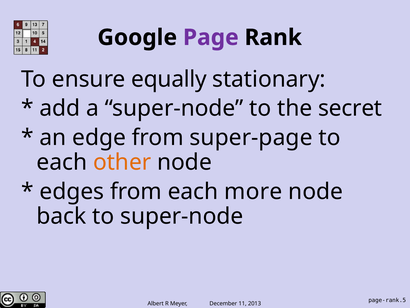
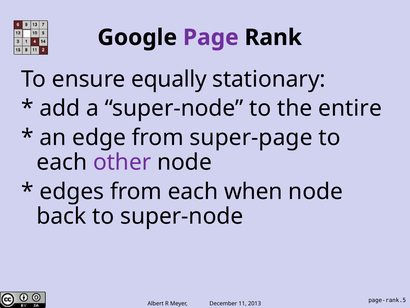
secret: secret -> entire
other colour: orange -> purple
more: more -> when
